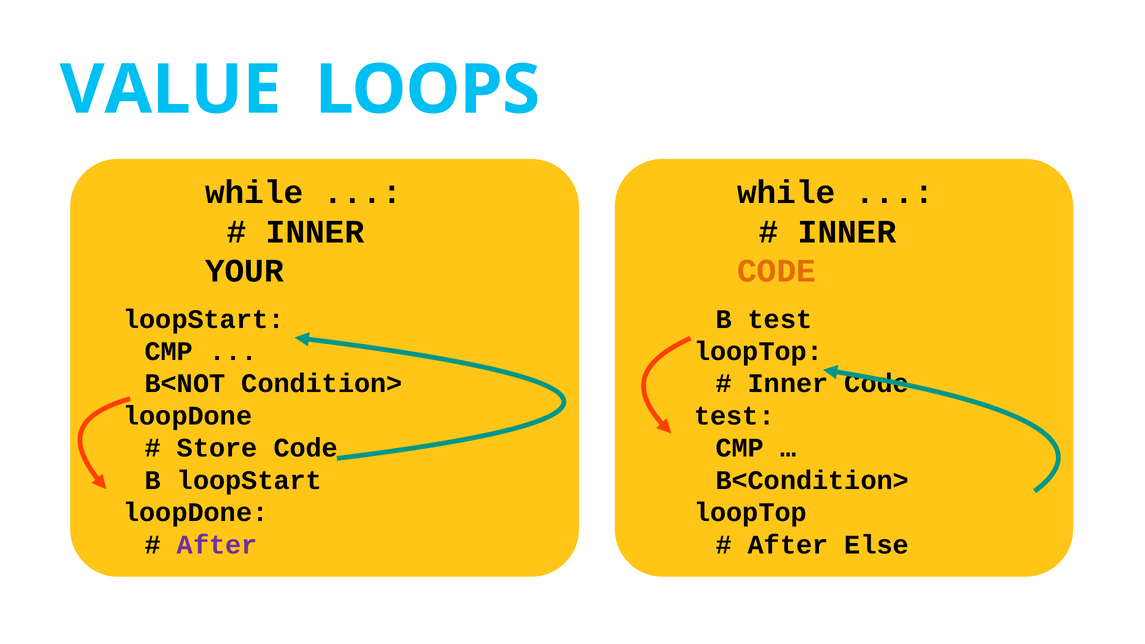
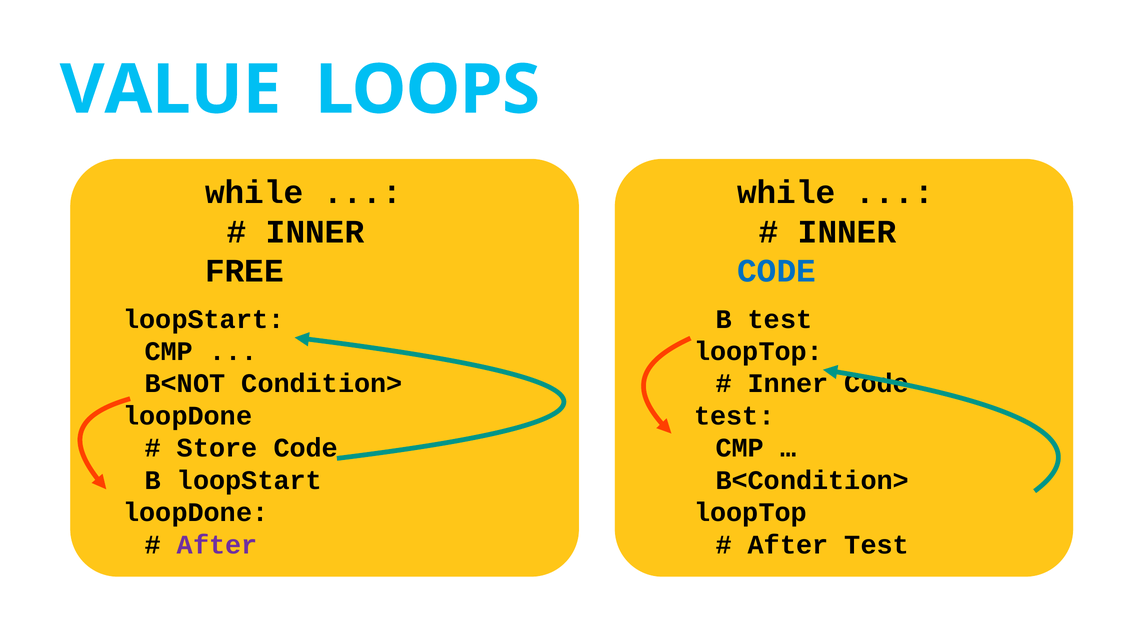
YOUR: YOUR -> FREE
CODE at (777, 271) colour: orange -> blue
After Else: Else -> Test
